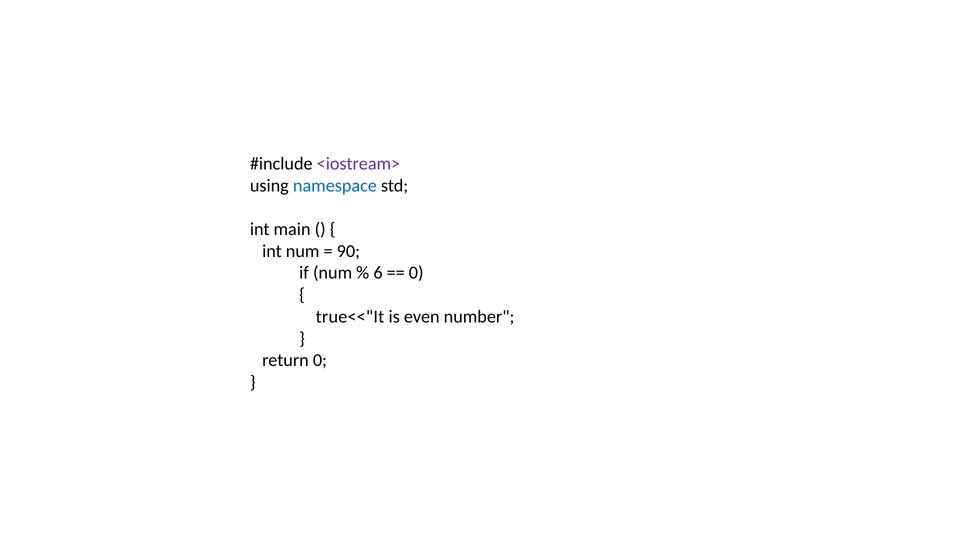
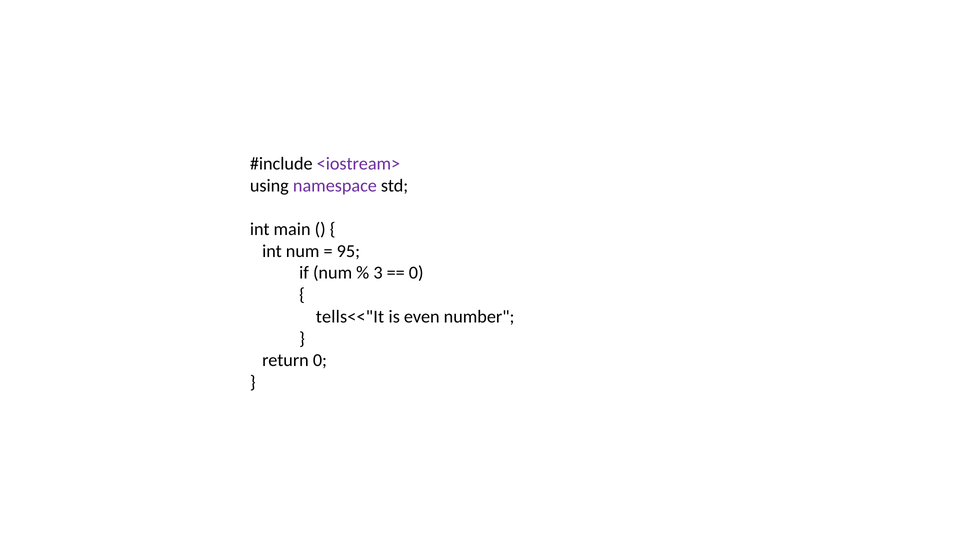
namespace colour: blue -> purple
90: 90 -> 95
6: 6 -> 3
true<<"It: true<<"It -> tells<<"It
